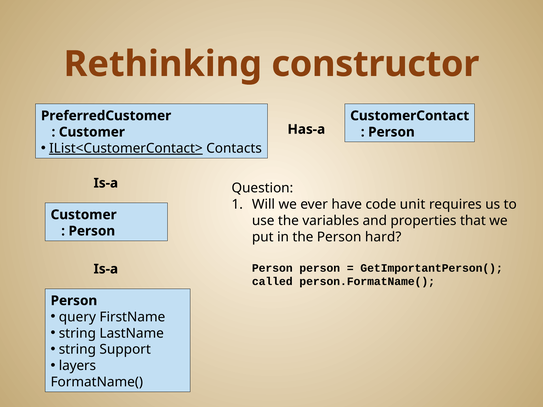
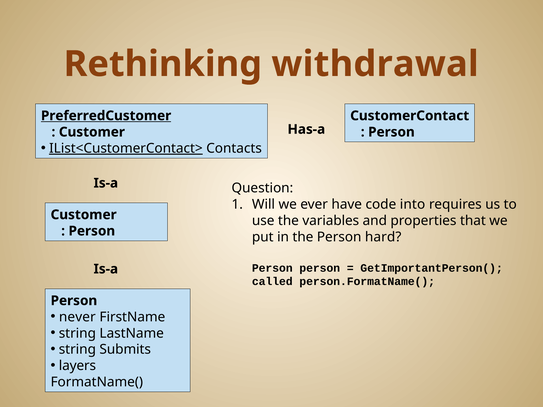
constructor: constructor -> withdrawal
PreferredCustomer underline: none -> present
unit: unit -> into
query: query -> never
Support: Support -> Submits
